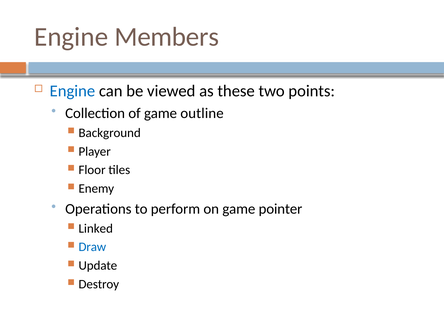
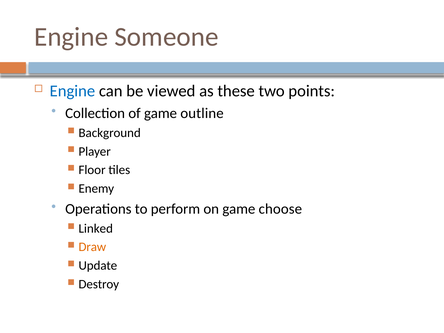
Members: Members -> Someone
pointer: pointer -> choose
Draw colour: blue -> orange
